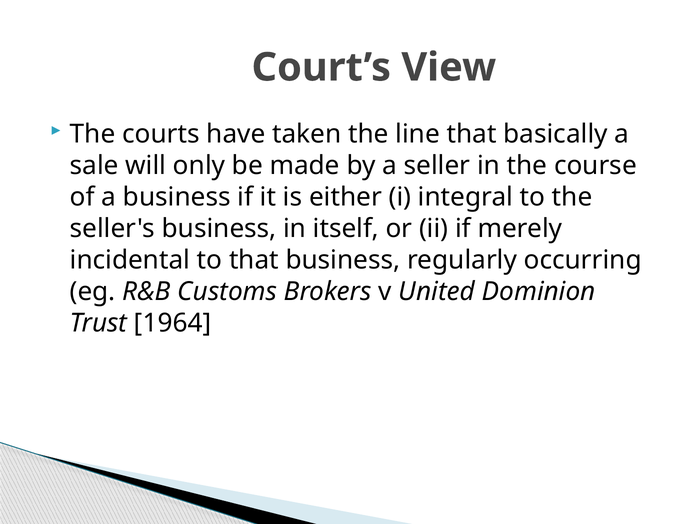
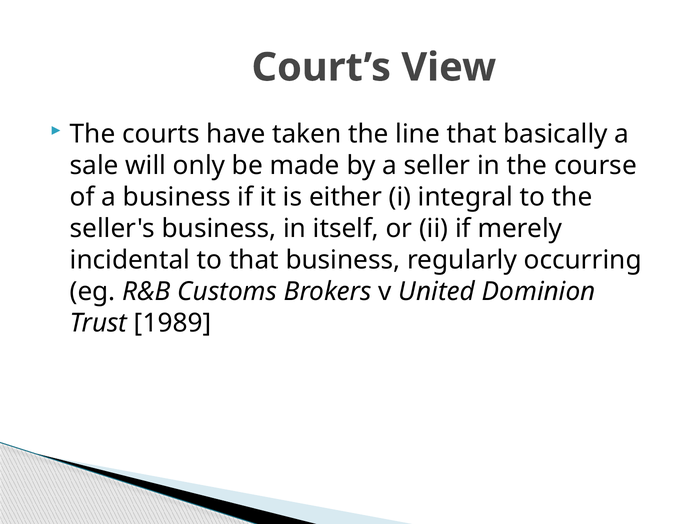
1964: 1964 -> 1989
